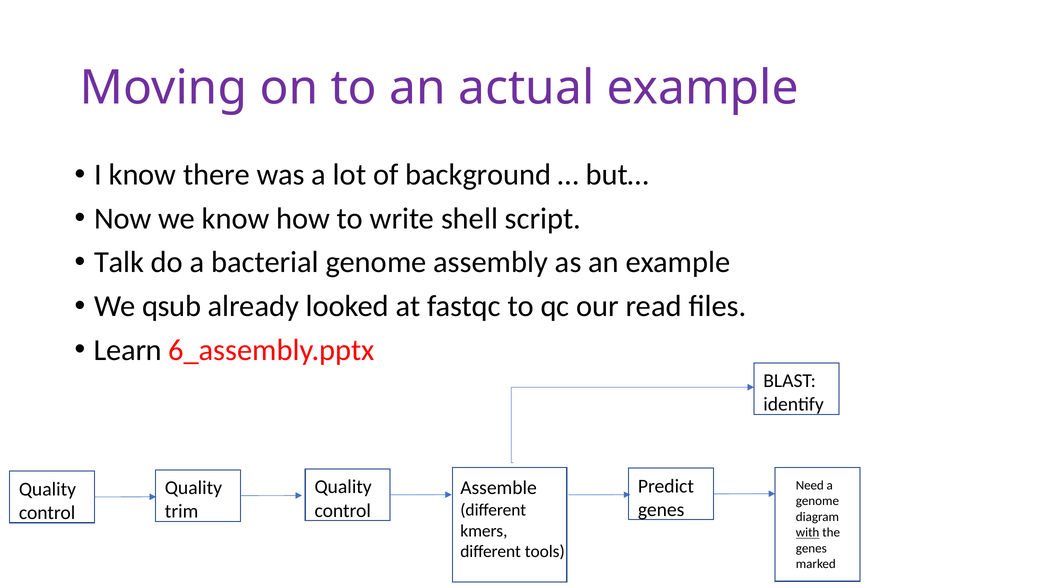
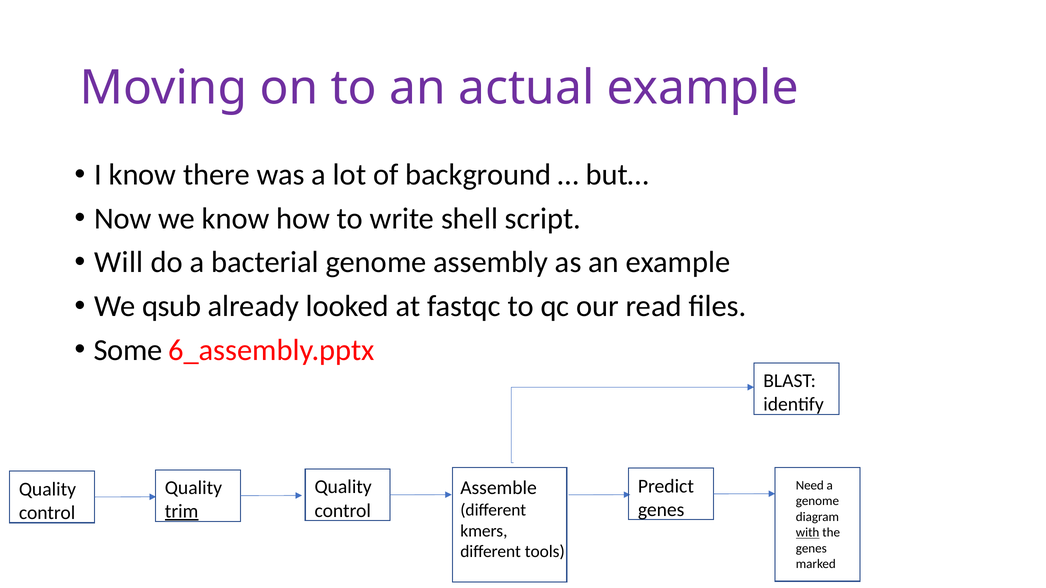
Talk: Talk -> Will
Learn: Learn -> Some
trim underline: none -> present
